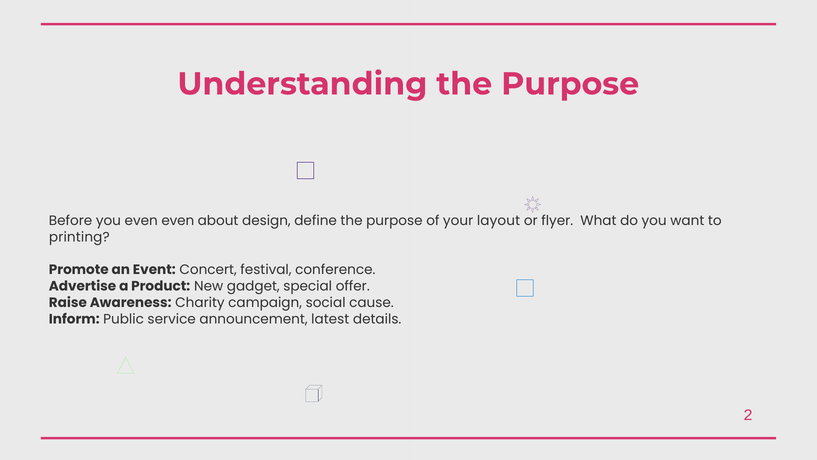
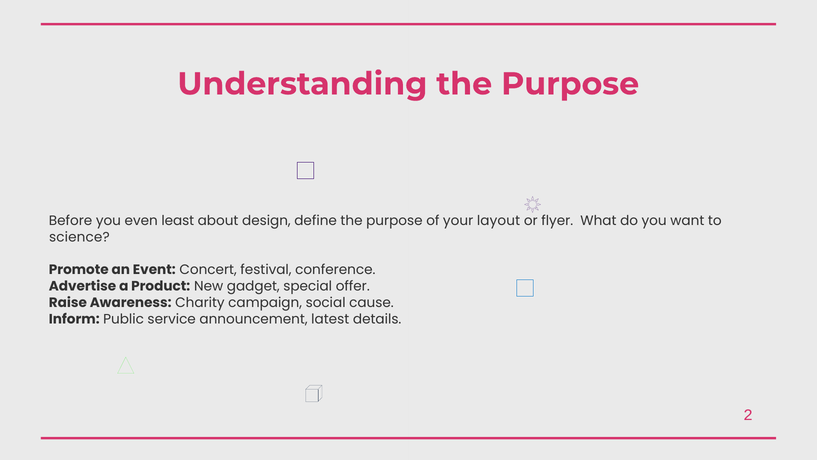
even even: even -> least
printing: printing -> science
